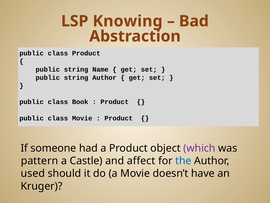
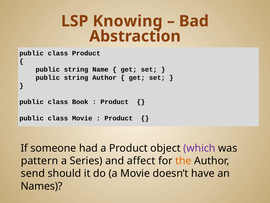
Castle: Castle -> Series
the colour: blue -> orange
used: used -> send
Kruger: Kruger -> Names
